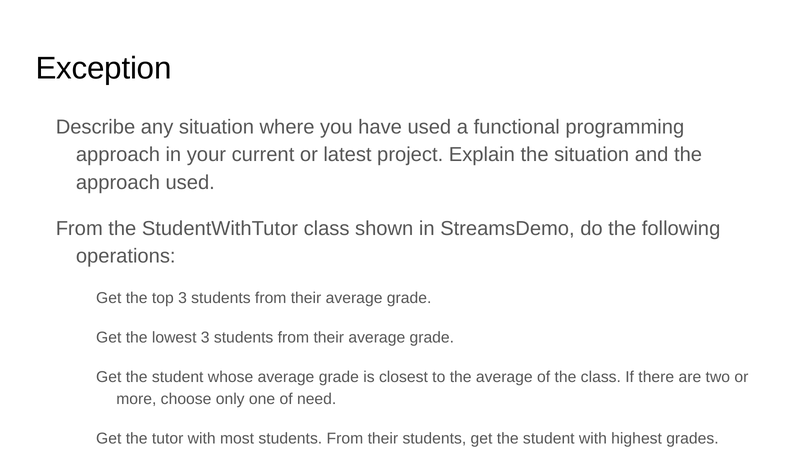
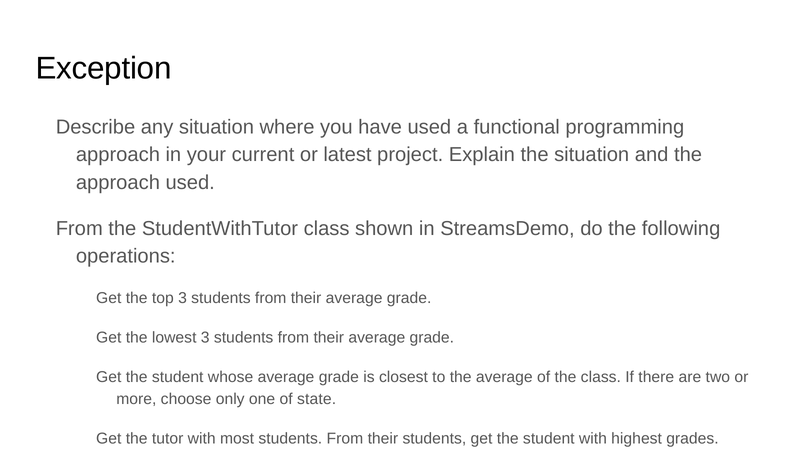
need: need -> state
